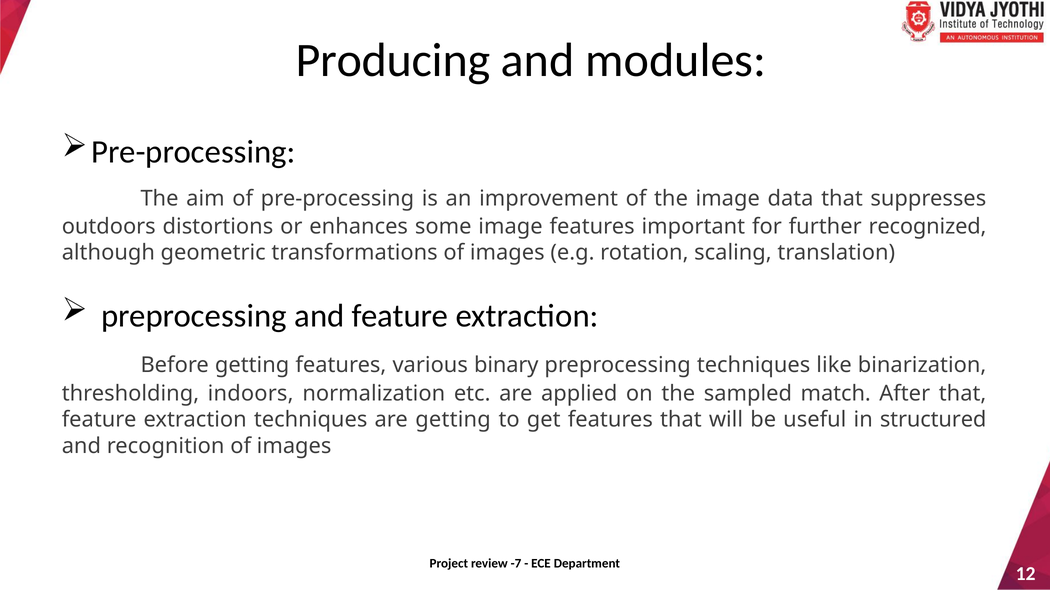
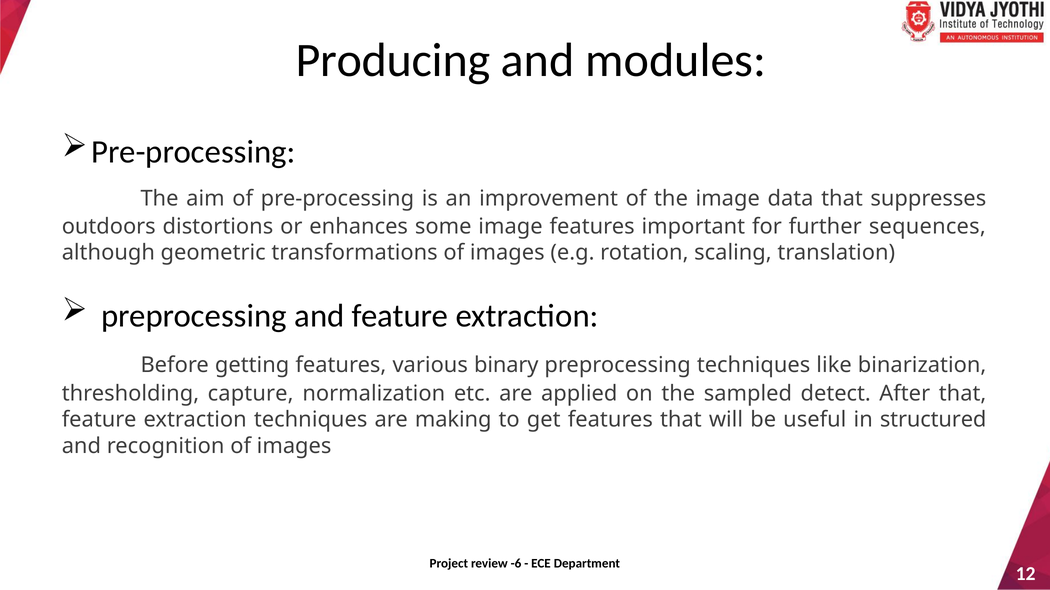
recognized: recognized -> sequences
indoors: indoors -> capture
match: match -> detect
are getting: getting -> making
-7: -7 -> -6
